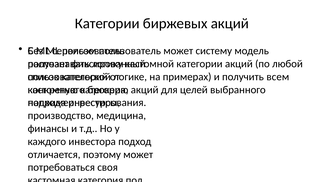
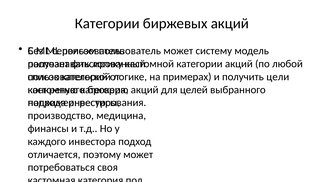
получить всем: всем -> цели
